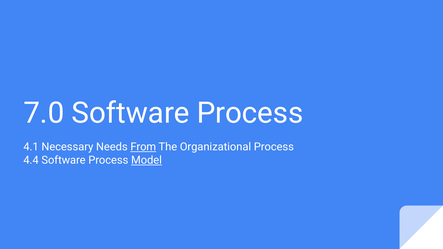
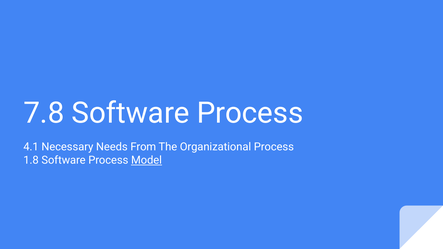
7.0: 7.0 -> 7.8
From underline: present -> none
4.4: 4.4 -> 1.8
